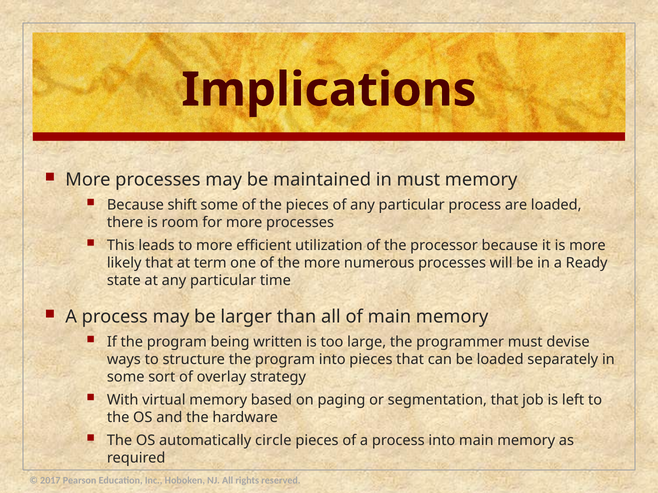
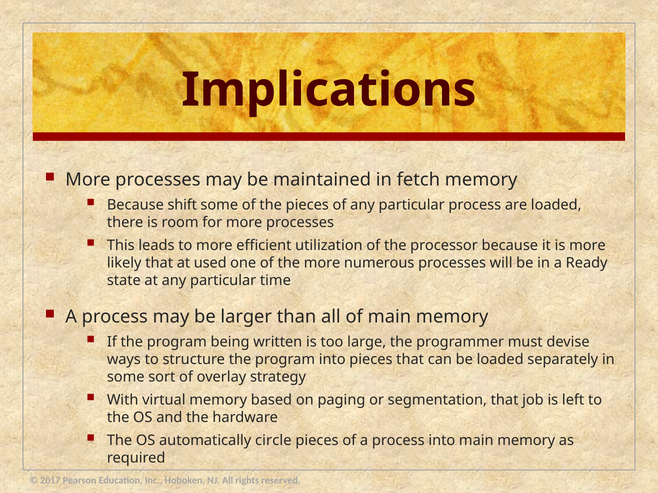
in must: must -> fetch
term: term -> used
